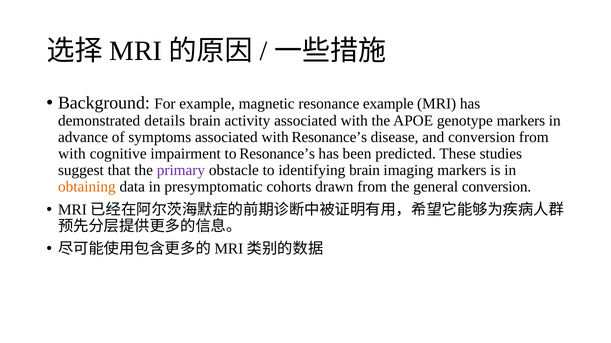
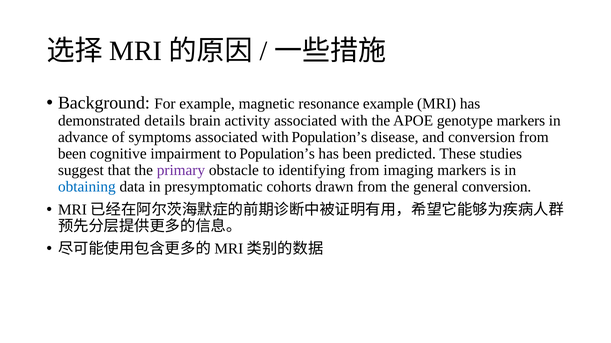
with Resonance’s: Resonance’s -> Population’s
with at (72, 154): with -> been
to Resonance’s: Resonance’s -> Population’s
identifying brain: brain -> from
obtaining colour: orange -> blue
